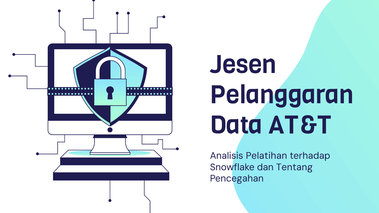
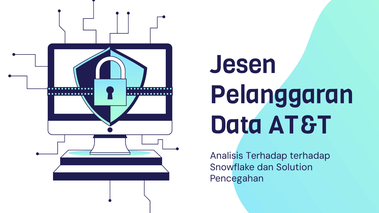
Analisis Pelatihan: Pelatihan -> Terhadap
Tentang: Tentang -> Solution
